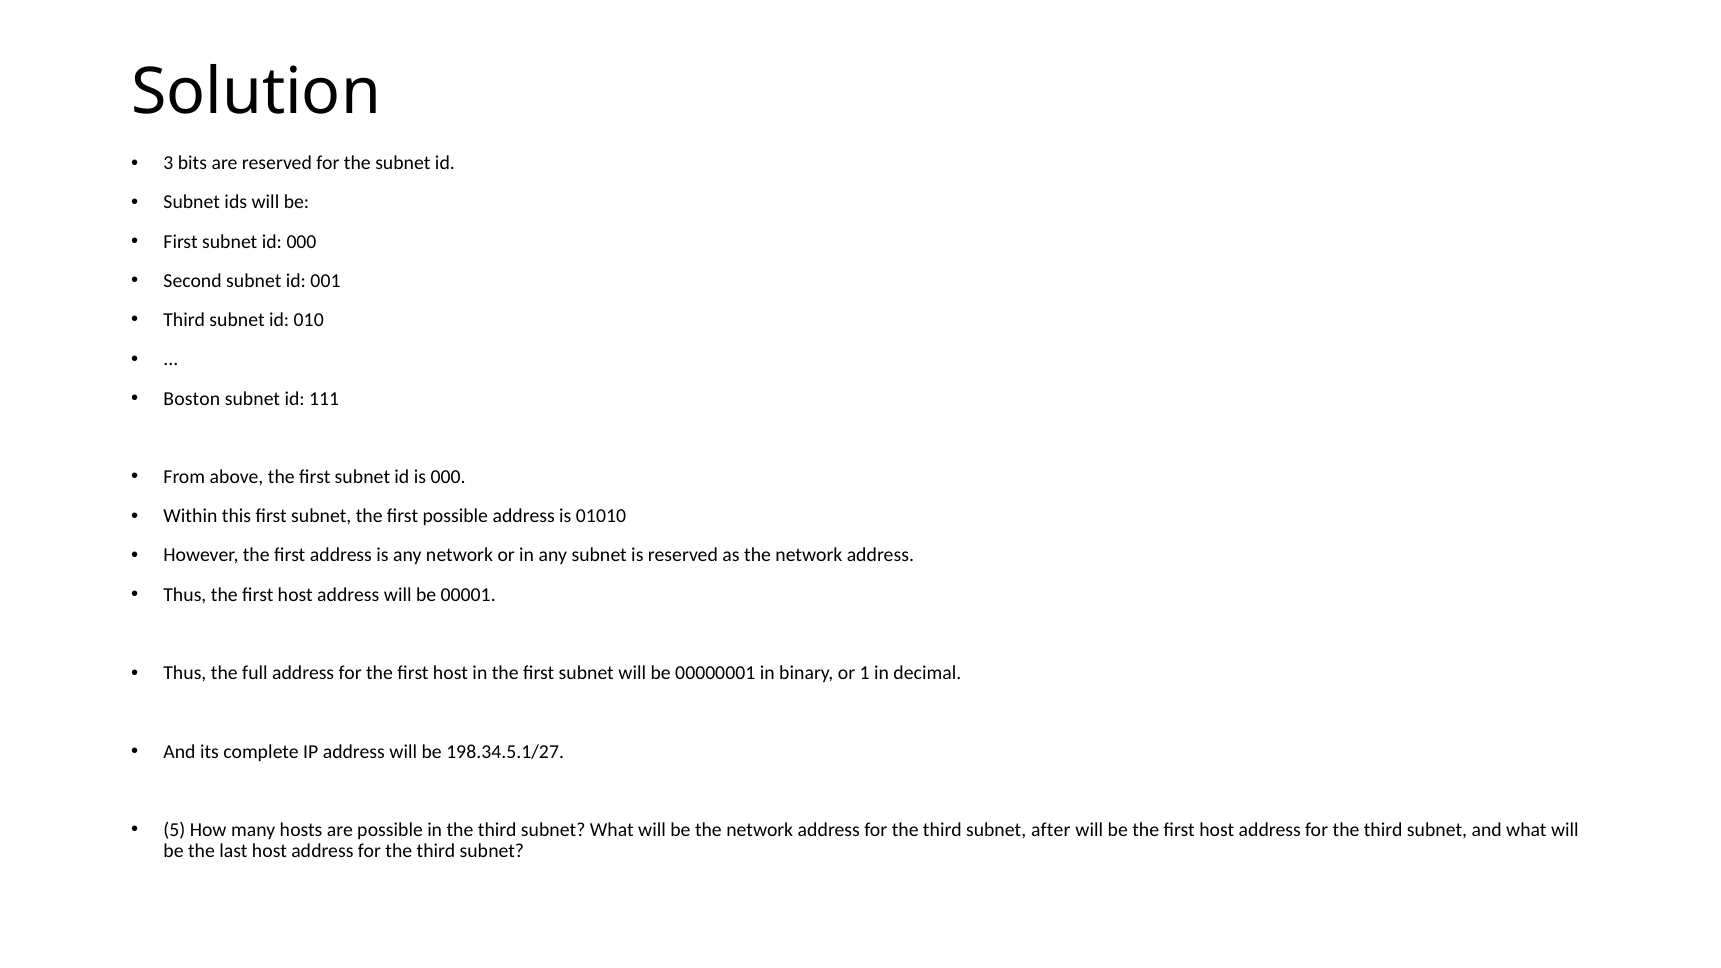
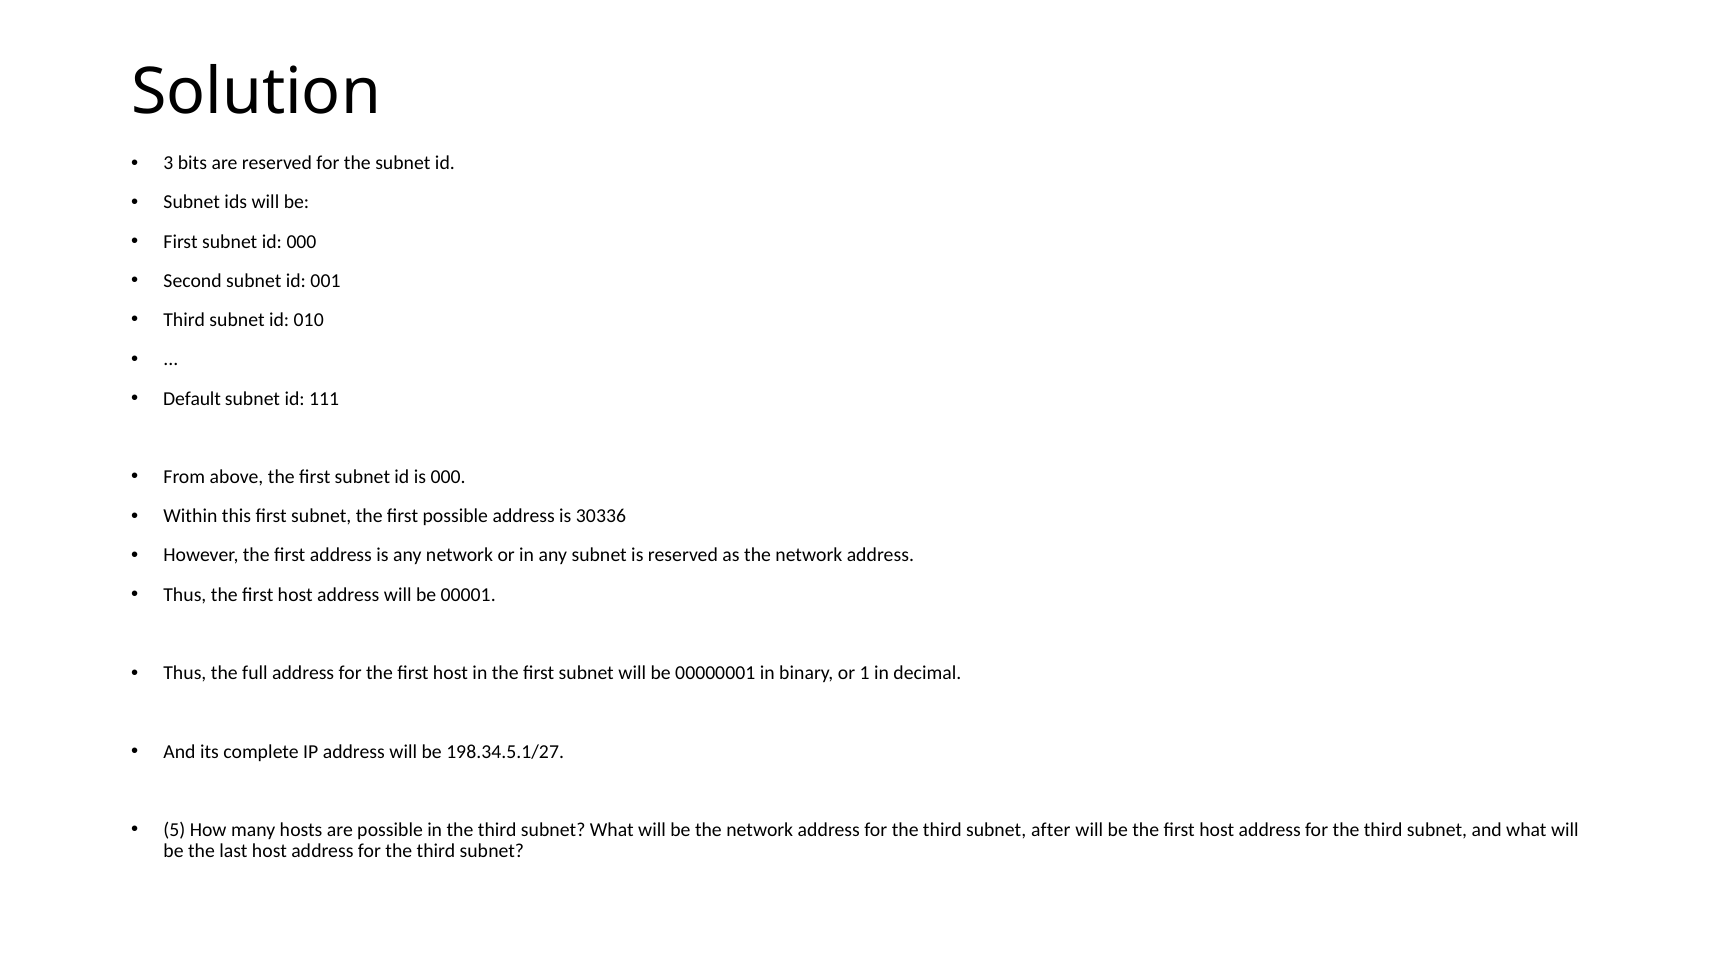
Boston: Boston -> Default
01010: 01010 -> 30336
